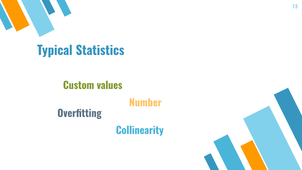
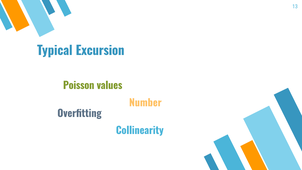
Statistics: Statistics -> Excursion
Custom: Custom -> Poisson
